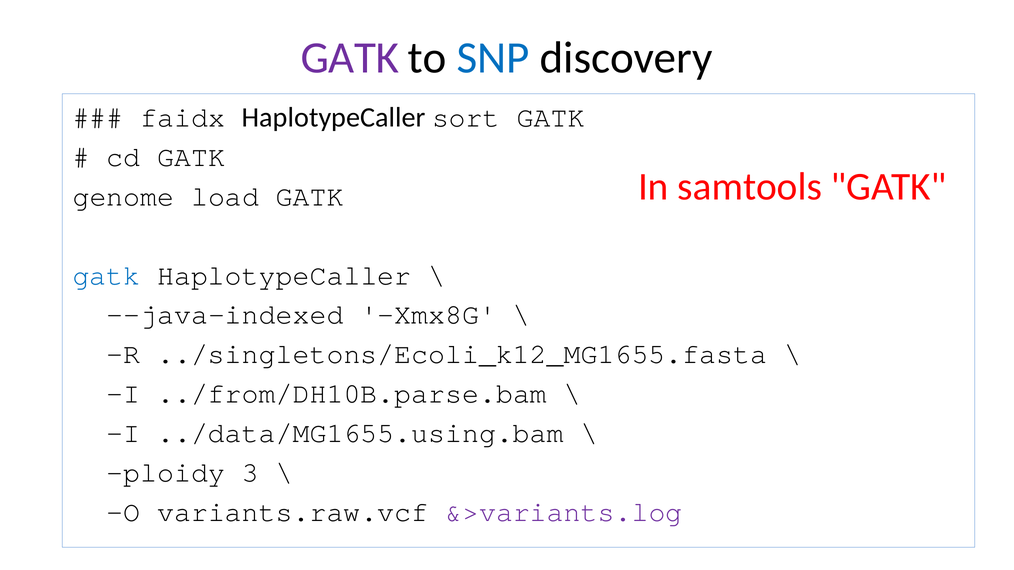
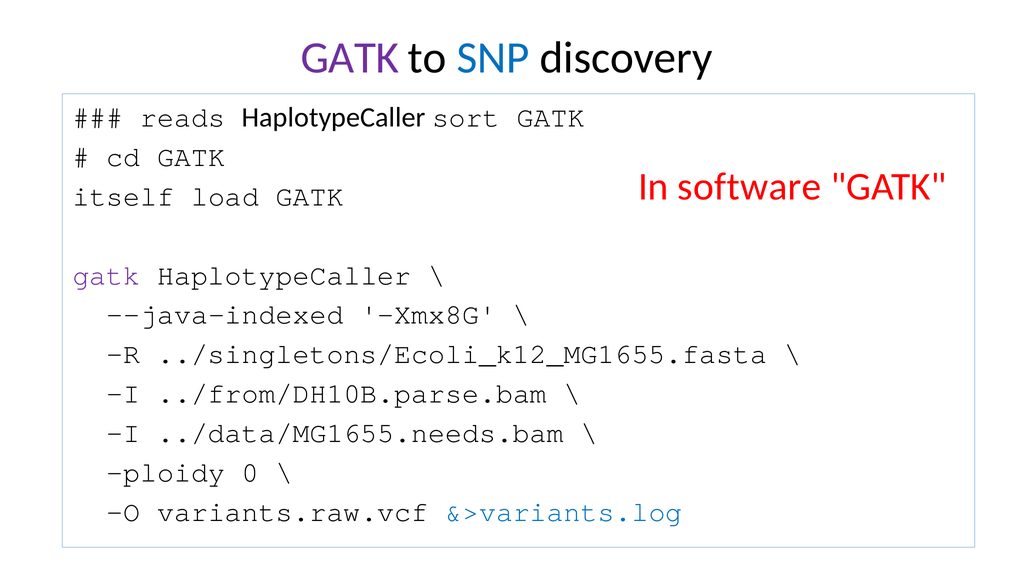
faidx: faidx -> reads
samtools: samtools -> software
genome: genome -> itself
gatk at (106, 275) colour: blue -> purple
../data/MG1655.using.bam: ../data/MG1655.using.bam -> ../data/MG1655.needs.bam
3: 3 -> 0
&>variants.log colour: purple -> blue
